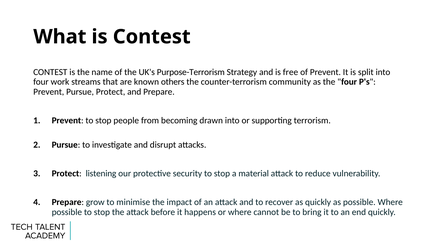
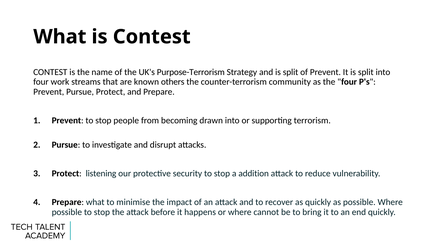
and is free: free -> split
material: material -> addition
Prepare grow: grow -> what
